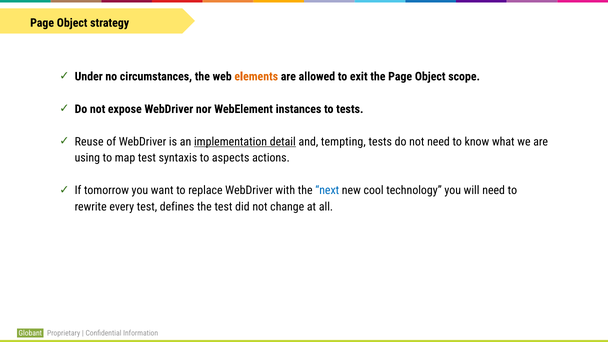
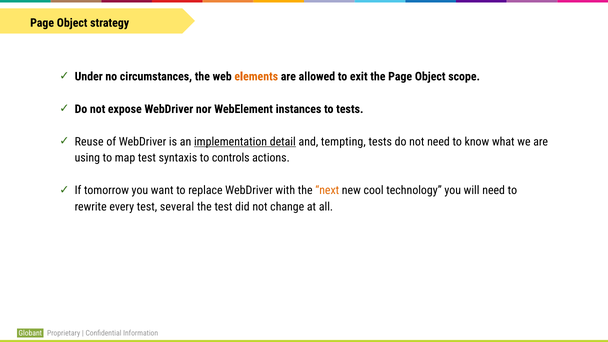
aspects: aspects -> controls
next colour: blue -> orange
defines: defines -> several
